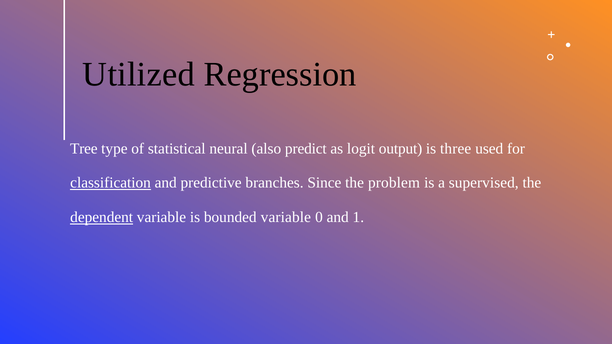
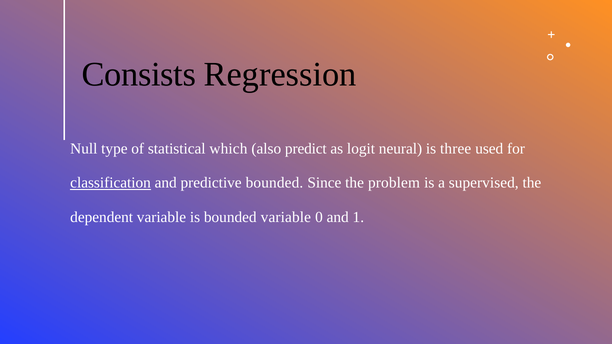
Utilized: Utilized -> Consists
Tree: Tree -> Null
neural: neural -> which
output: output -> neural
predictive branches: branches -> bounded
dependent underline: present -> none
